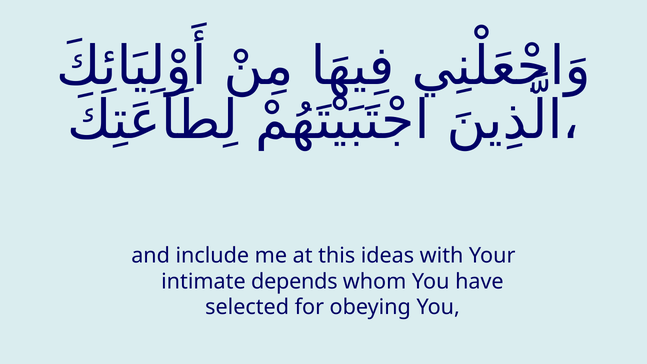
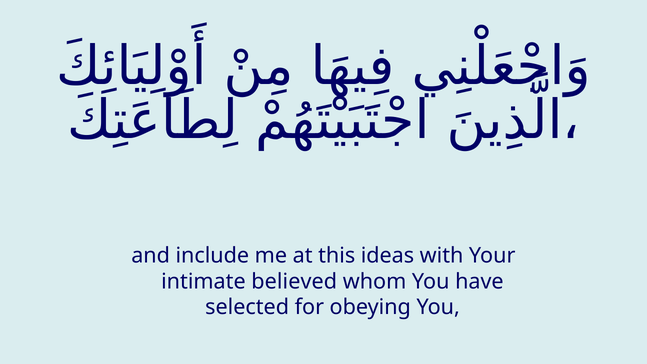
depends: depends -> believed
